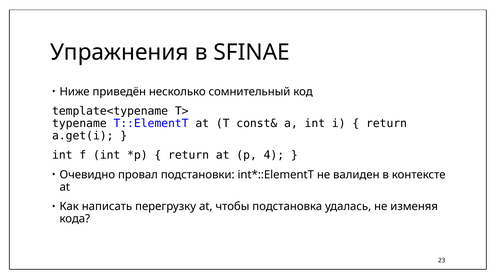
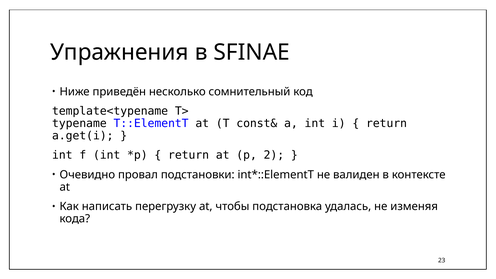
4: 4 -> 2
